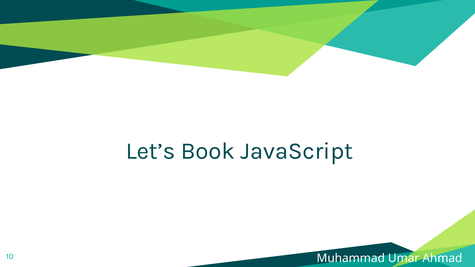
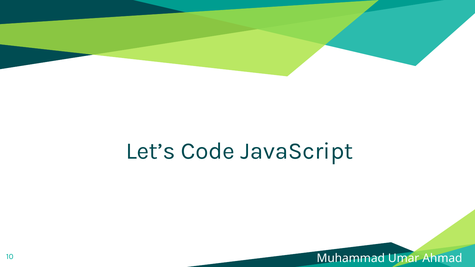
Book: Book -> Code
